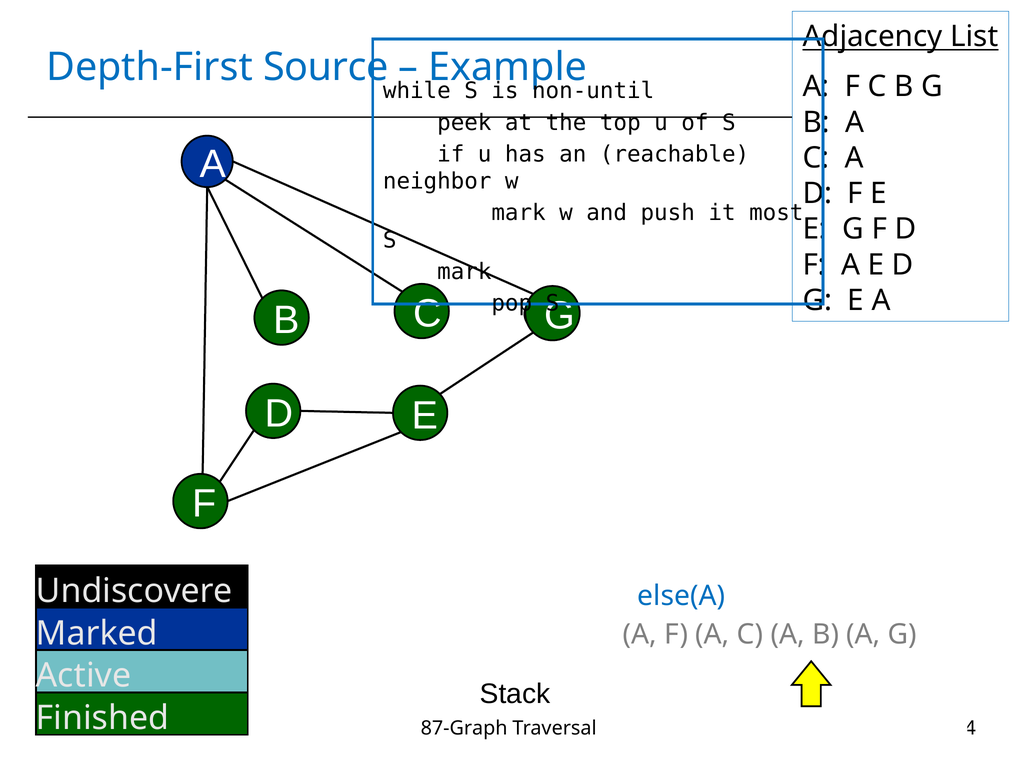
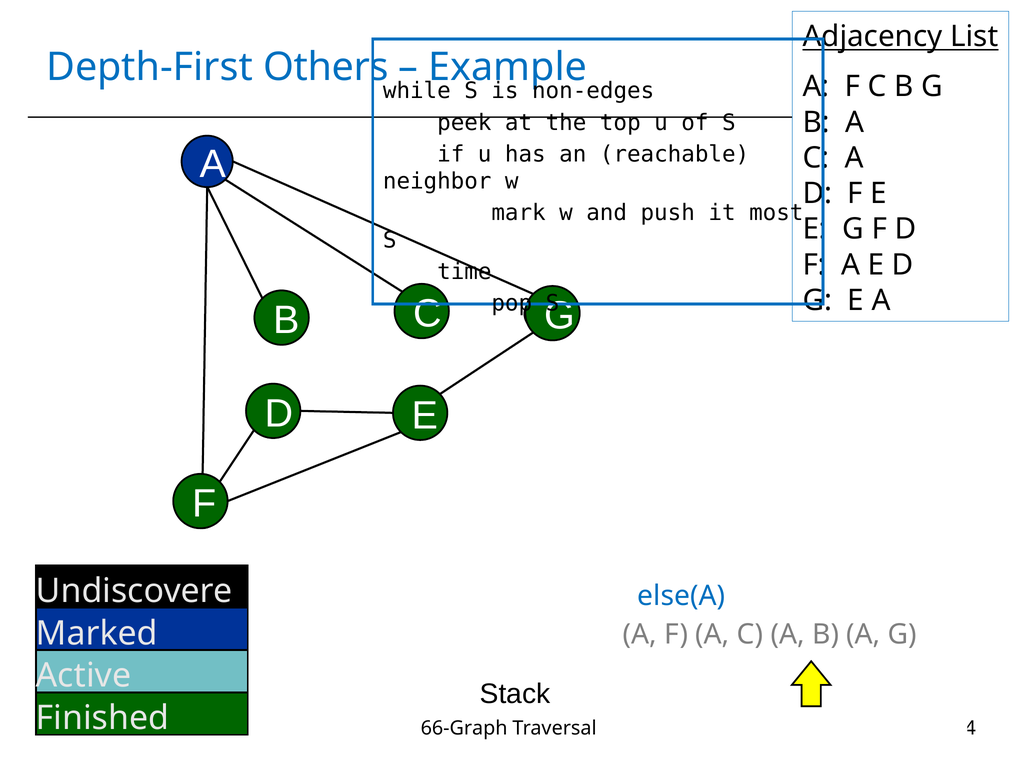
Source: Source -> Others
non-until: non-until -> non-edges
mark at (464, 272): mark -> time
87-Graph: 87-Graph -> 66-Graph
